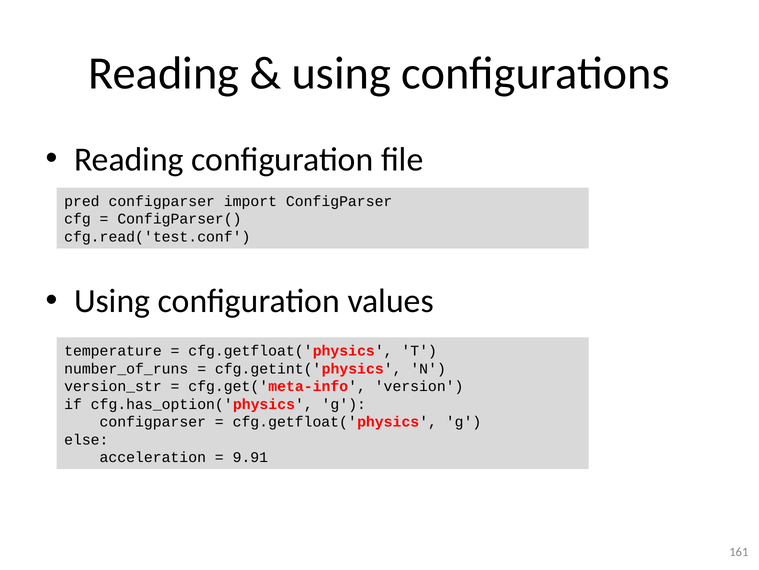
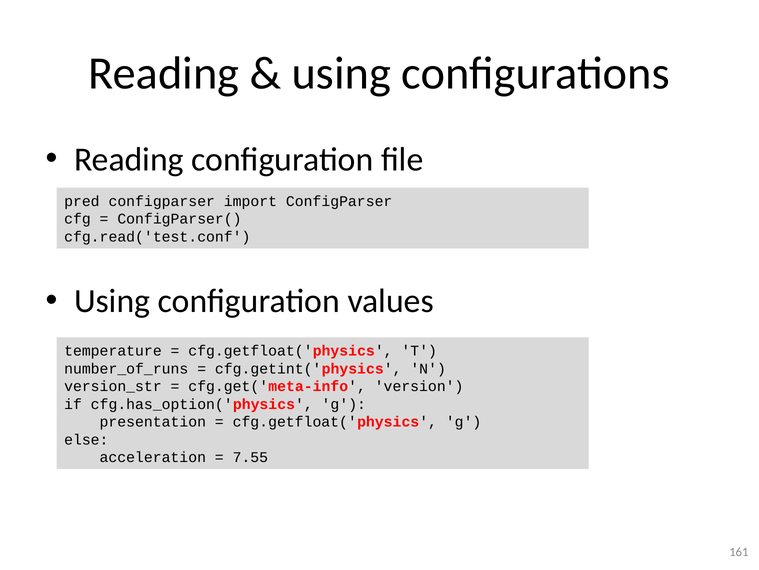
configparser at (153, 421): configparser -> presentation
9.91: 9.91 -> 7.55
